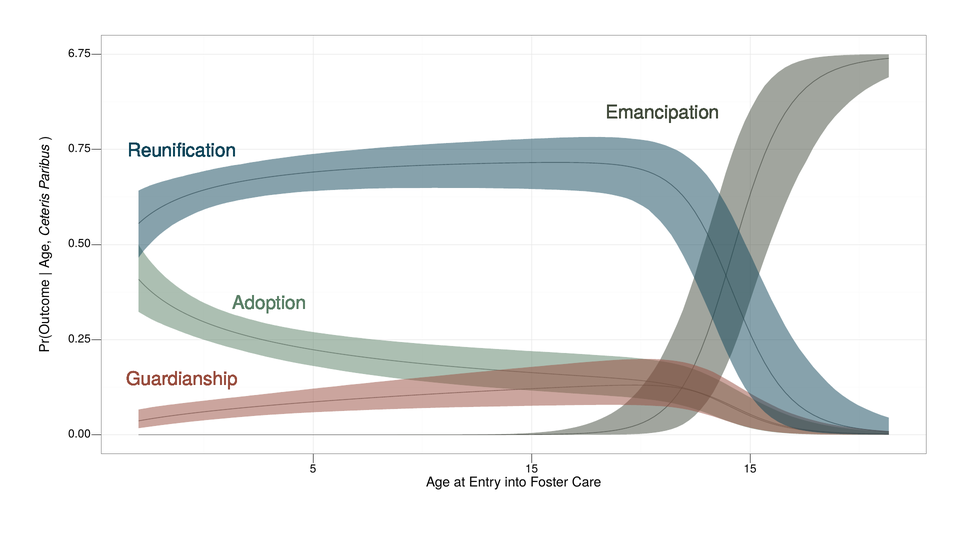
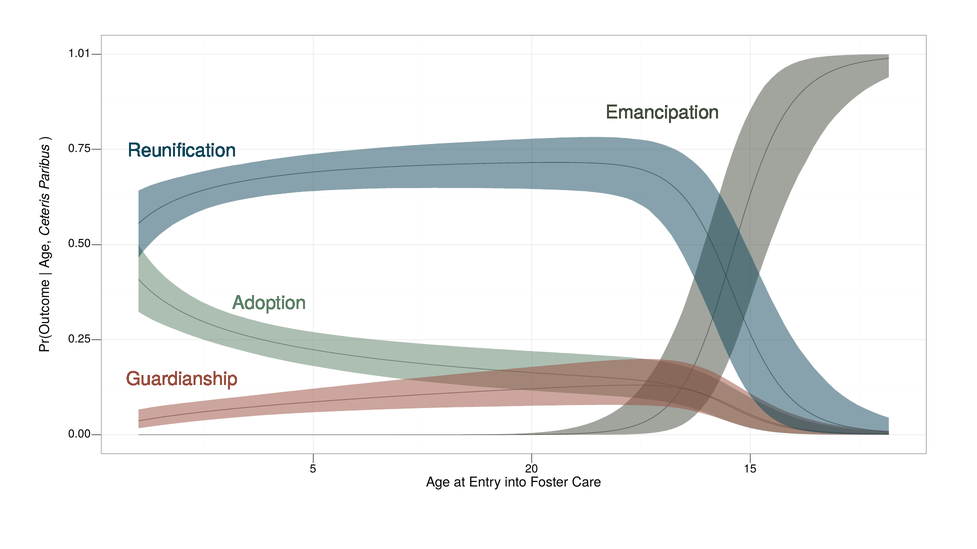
6.75: 6.75 -> 1.01
5 15: 15 -> 20
